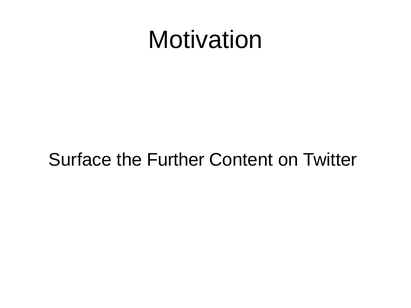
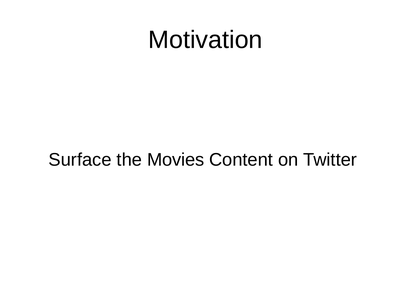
Further: Further -> Movies
